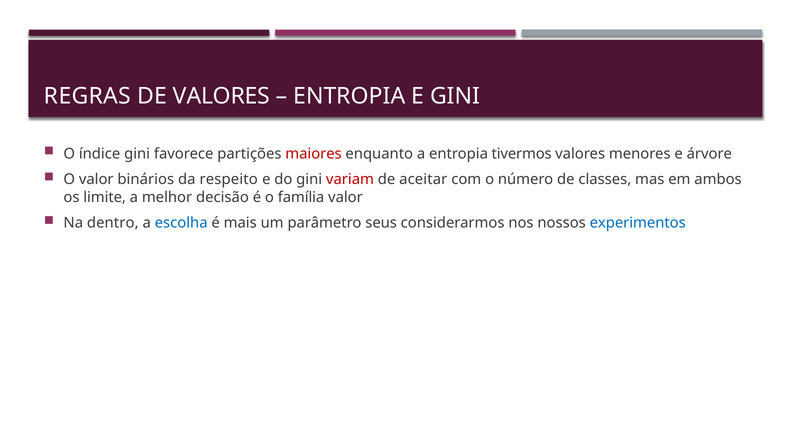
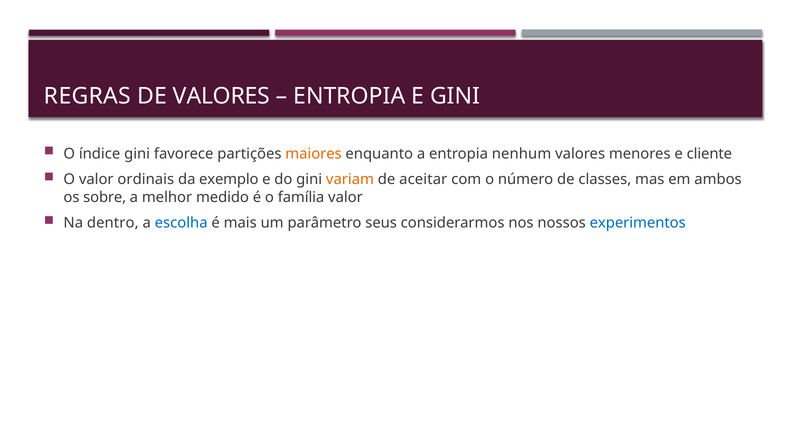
maiores colour: red -> orange
tivermos: tivermos -> nenhum
árvore: árvore -> cliente
binários: binários -> ordinais
respeito: respeito -> exemplo
variam colour: red -> orange
limite: limite -> sobre
decisão: decisão -> medido
